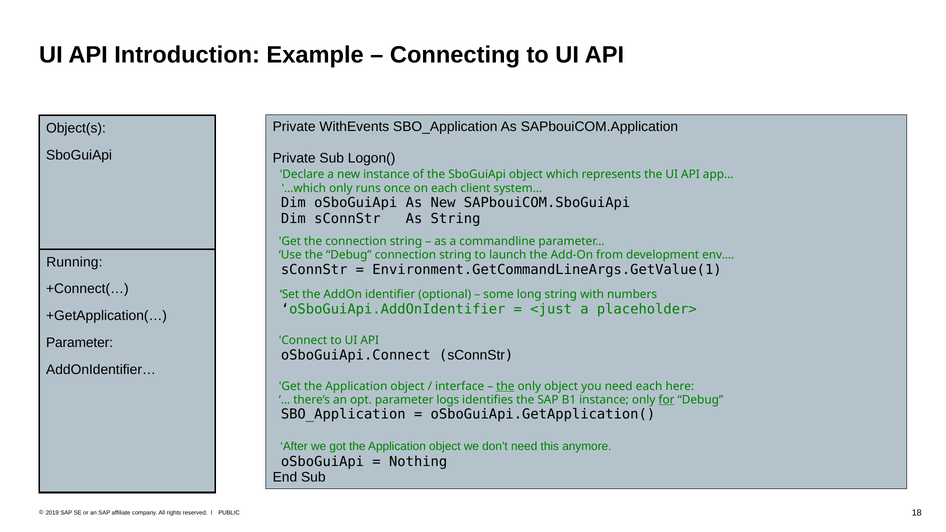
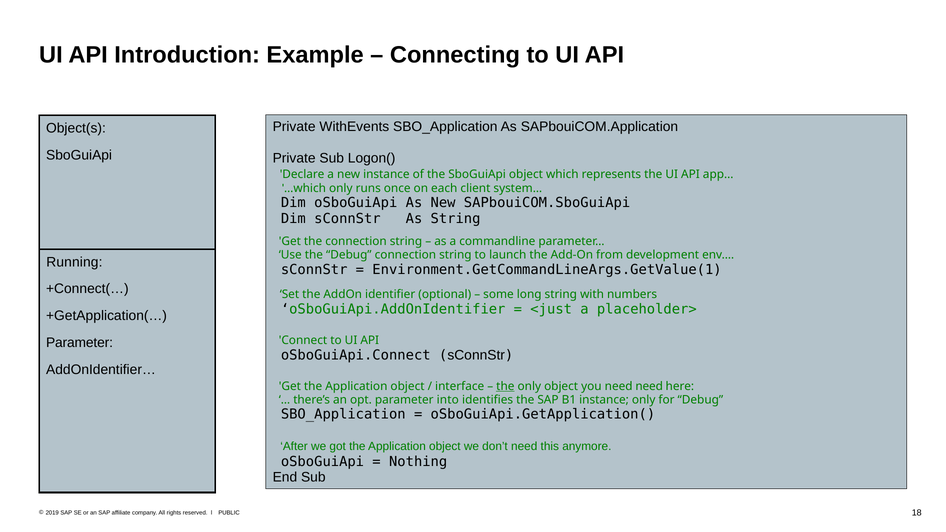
need each: each -> need
logs: logs -> into
for underline: present -> none
